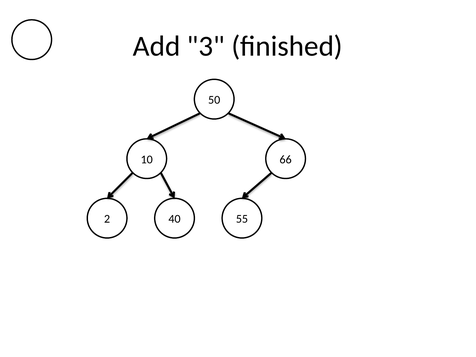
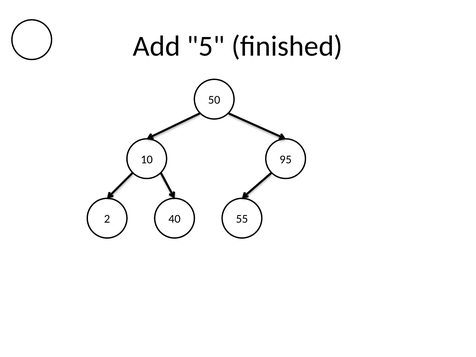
3: 3 -> 5
66: 66 -> 95
